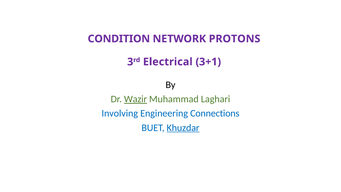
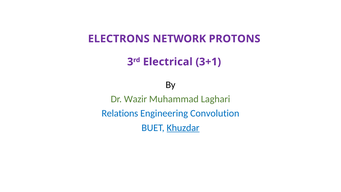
CONDITION: CONDITION -> ELECTRONS
Wazir underline: present -> none
Involving: Involving -> Relations
Connections: Connections -> Convolution
